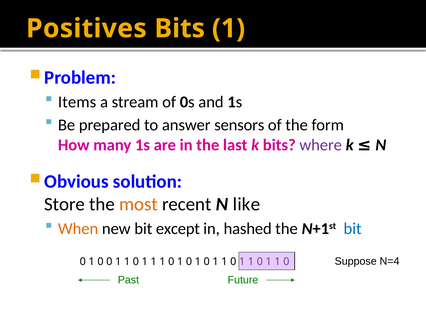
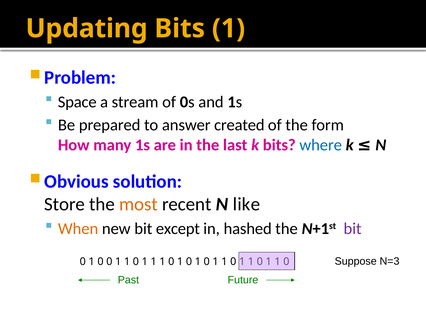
Positives: Positives -> Updating
Items: Items -> Space
sensors: sensors -> created
where colour: purple -> blue
bit at (353, 228) colour: blue -> purple
N=4: N=4 -> N=3
